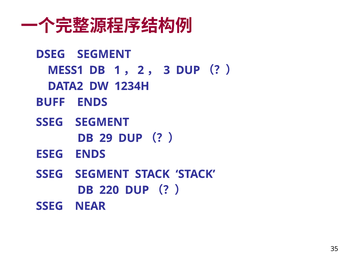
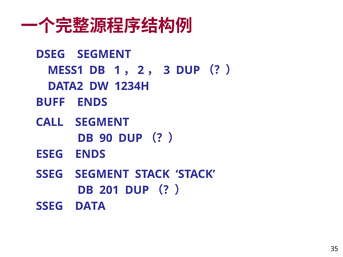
SSEG at (50, 122): SSEG -> CALL
29: 29 -> 90
220: 220 -> 201
NEAR: NEAR -> DATA
